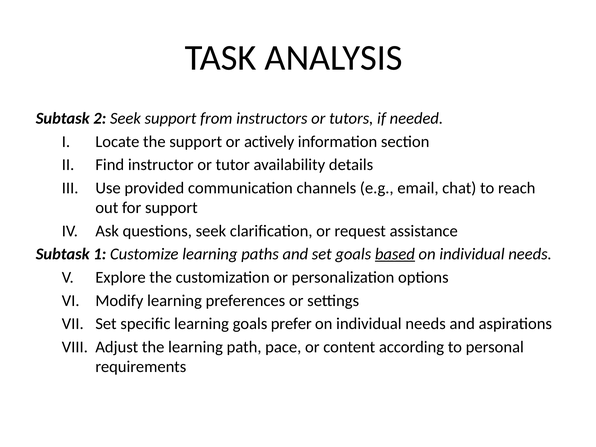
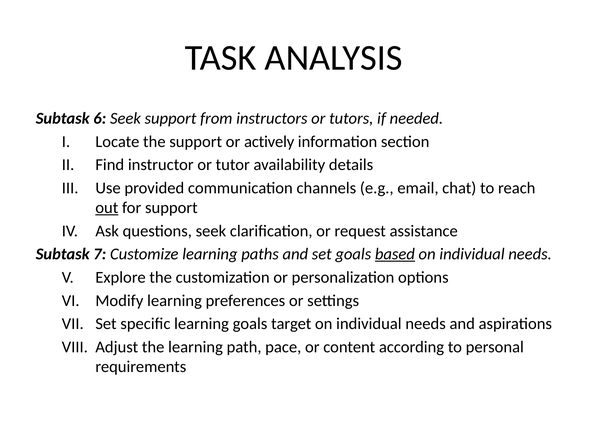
2: 2 -> 6
out underline: none -> present
1: 1 -> 7
prefer: prefer -> target
